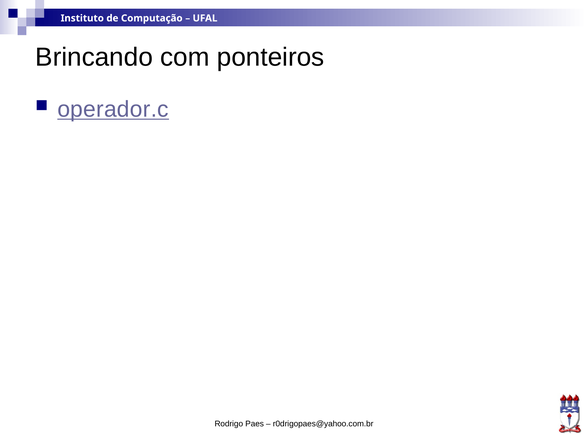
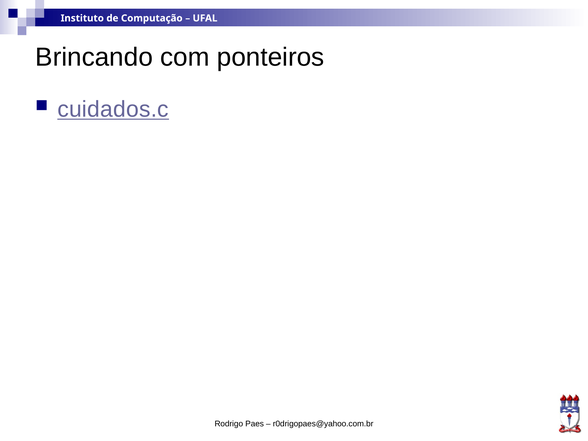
operador.c: operador.c -> cuidados.c
